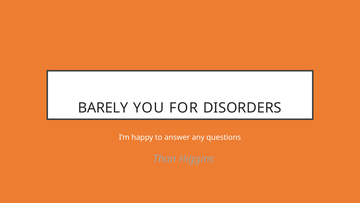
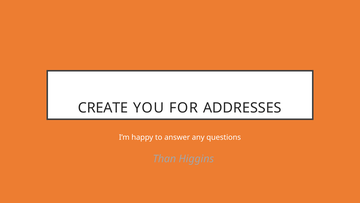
BARELY: BARELY -> CREATE
DISORDERS: DISORDERS -> ADDRESSES
